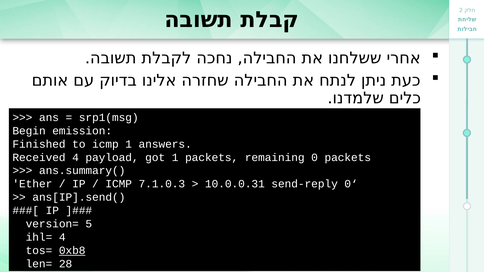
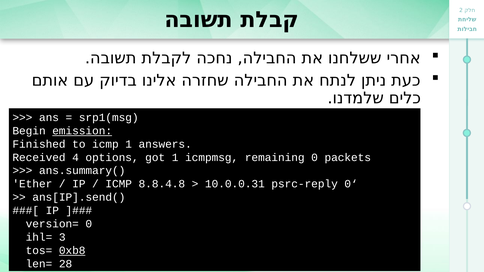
emission underline: none -> present
payload: payload -> options
1 packets: packets -> icmpmsg
7.1.0.3: 7.1.0.3 -> 8.8.4.8
send-reply: send-reply -> psrc-reply
version= 5: 5 -> 0
ihl= 4: 4 -> 3
